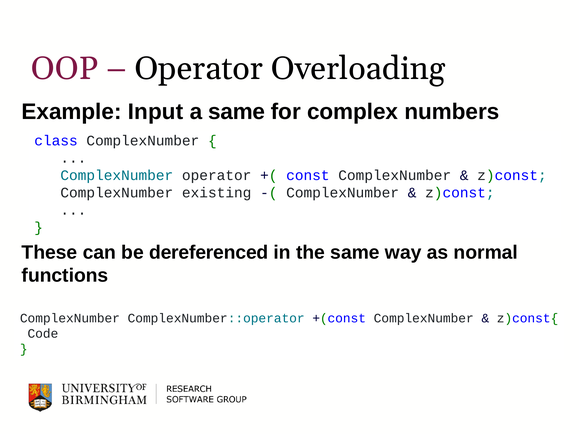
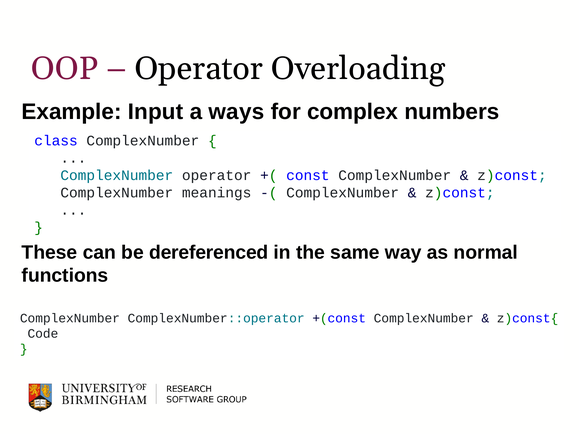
a same: same -> ways
existing: existing -> meanings
